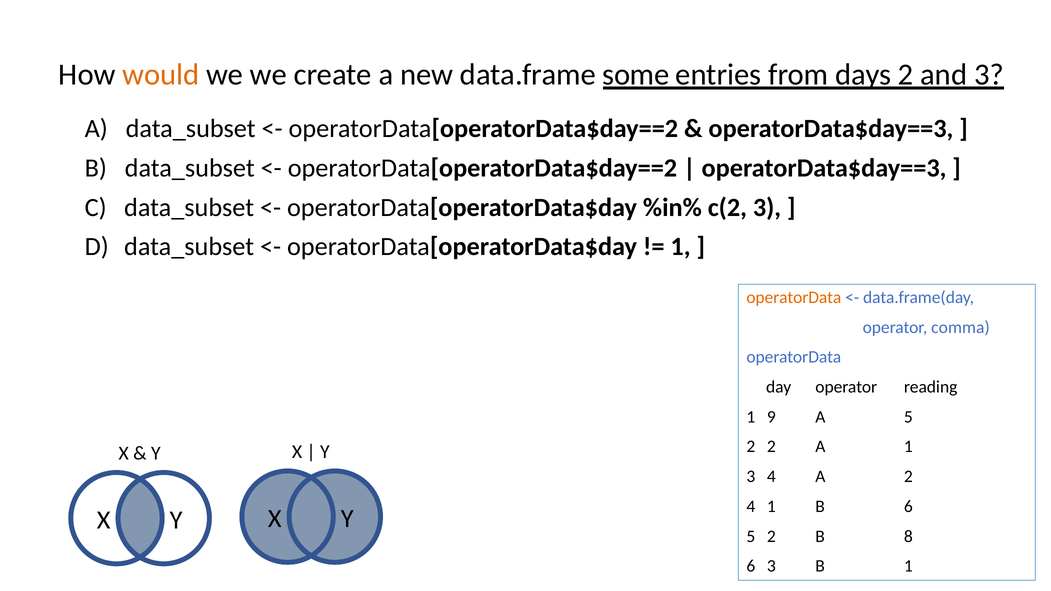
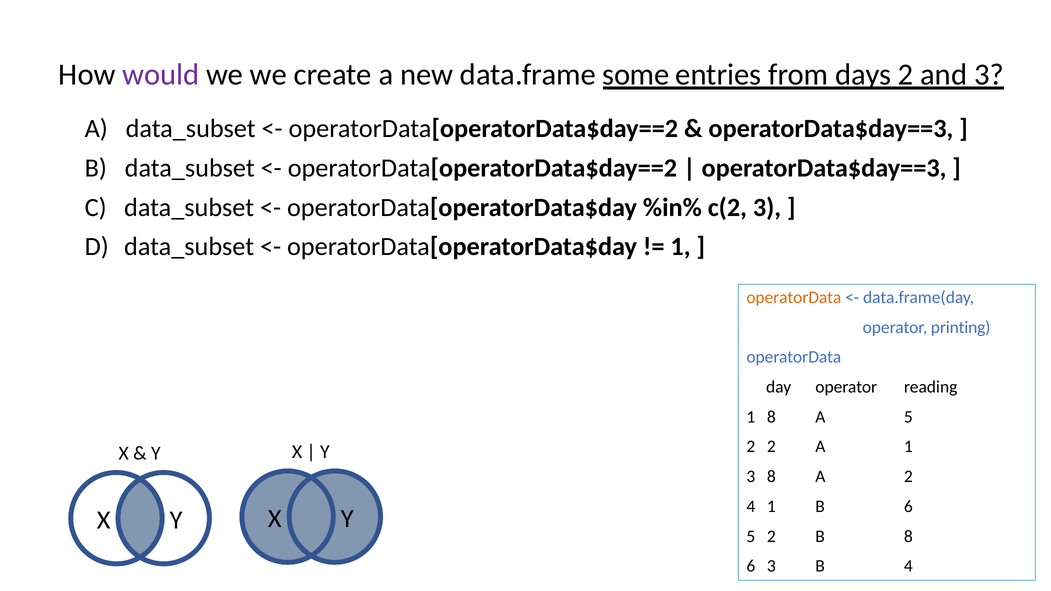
would colour: orange -> purple
comma: comma -> printing
1 9: 9 -> 8
3 4: 4 -> 8
B 1: 1 -> 4
